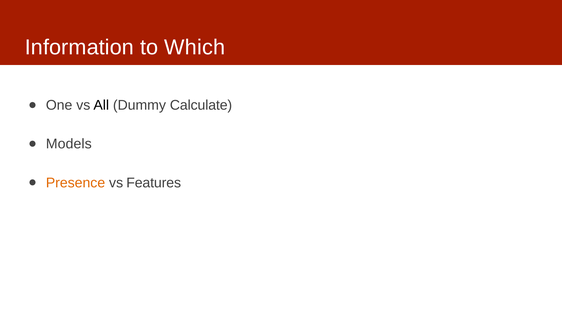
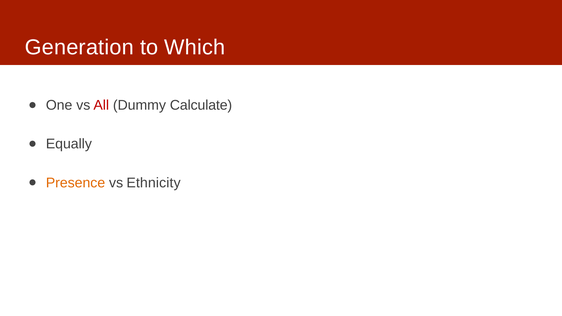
Information: Information -> Generation
All colour: black -> red
Models: Models -> Equally
Features: Features -> Ethnicity
